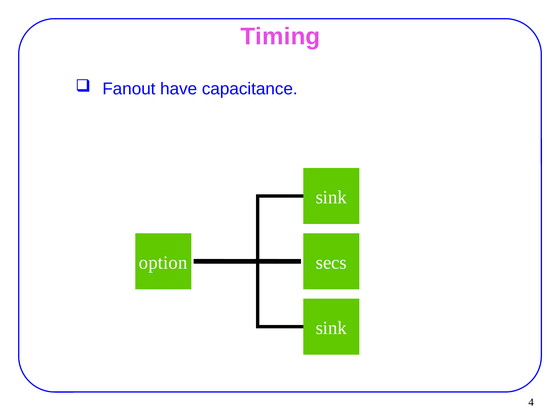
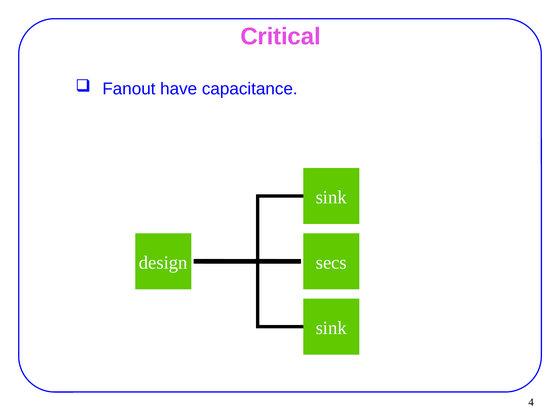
Timing: Timing -> Critical
option: option -> design
